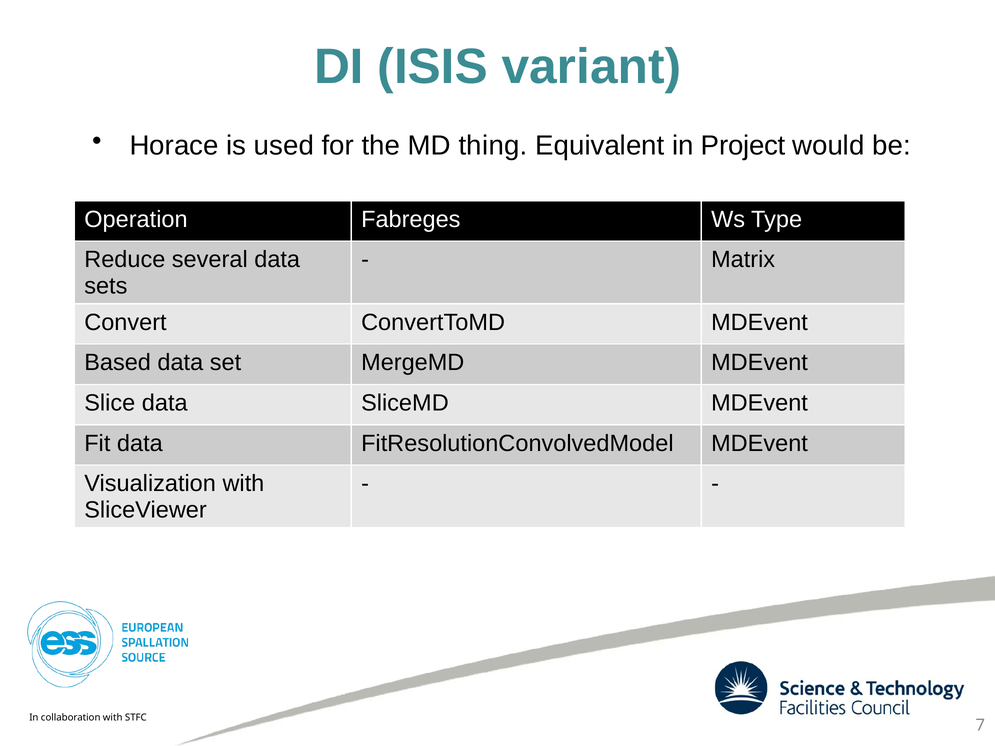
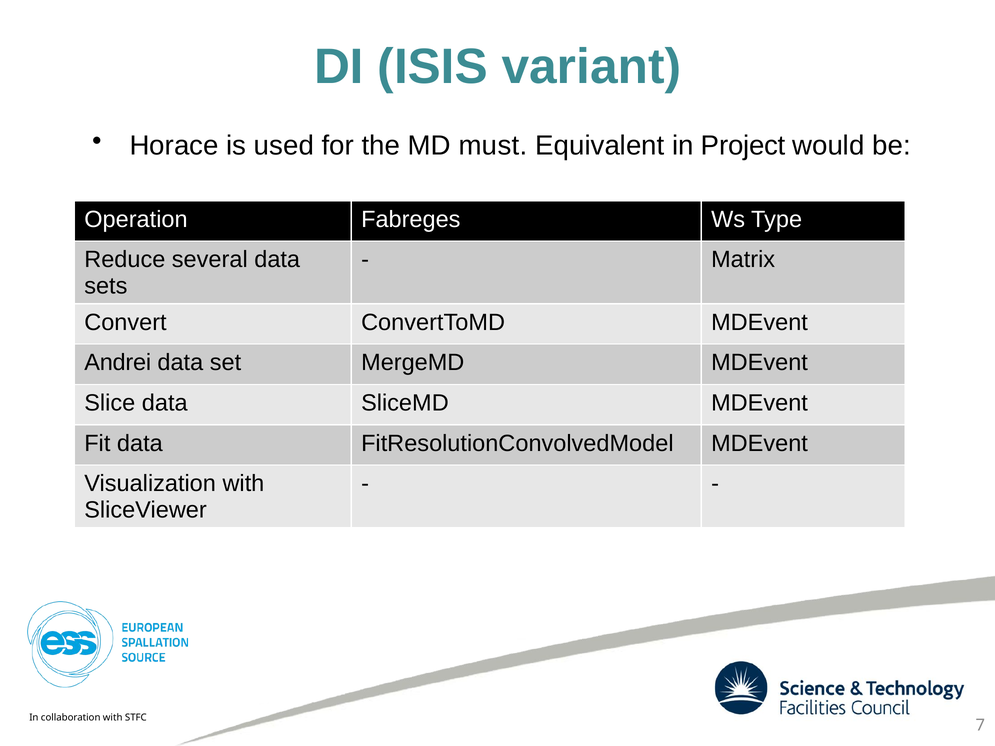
thing: thing -> must
Based: Based -> Andrei
